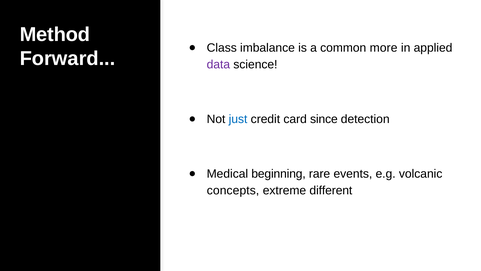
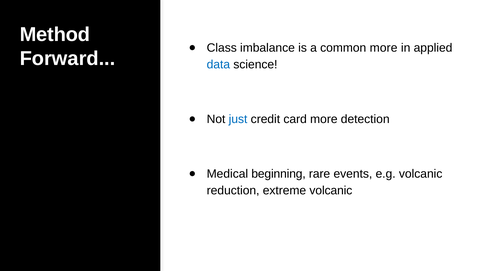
data colour: purple -> blue
card since: since -> more
concepts: concepts -> reduction
extreme different: different -> volcanic
